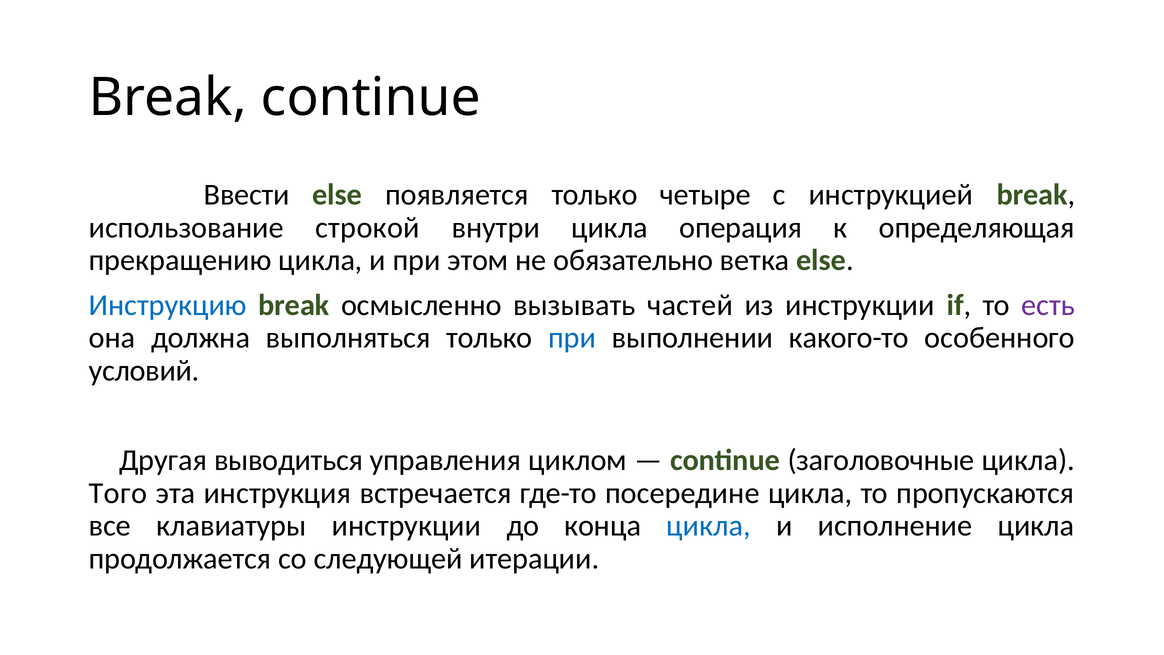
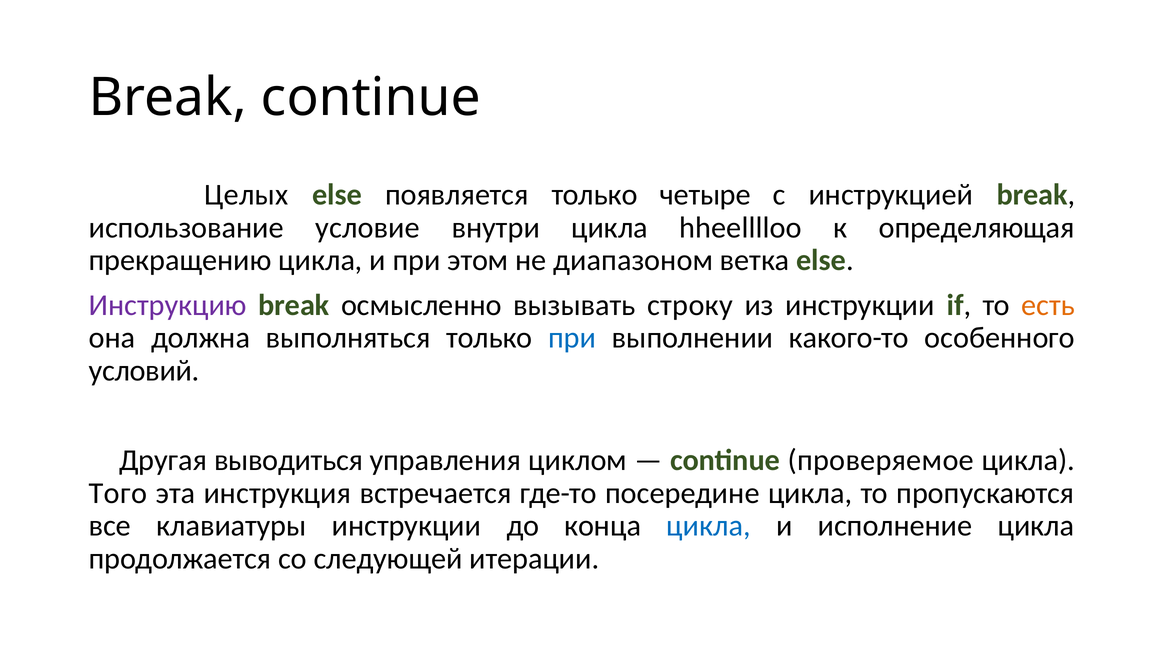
Ввести: Ввести -> Целых
строкой: строкой -> условие
операция: операция -> hheelllloo
обязательно: обязательно -> диапазоном
Инструкцию colour: blue -> purple
частей: частей -> строку
есть colour: purple -> orange
заголовочные: заголовочные -> проверяемое
